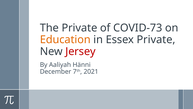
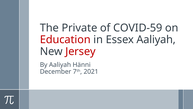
COVID-73: COVID-73 -> COVID-59
Education colour: orange -> red
Essex Private: Private -> Aaliyah
